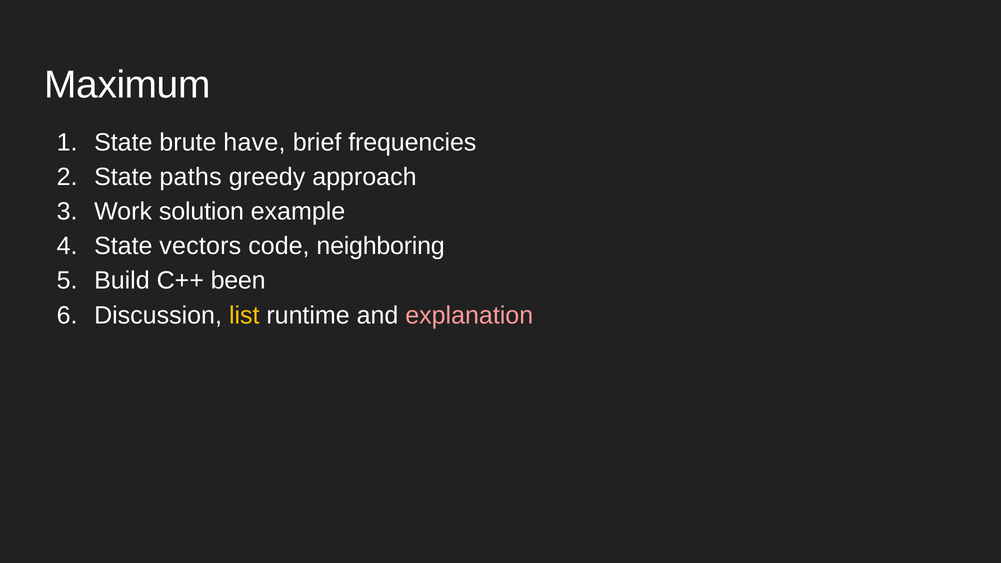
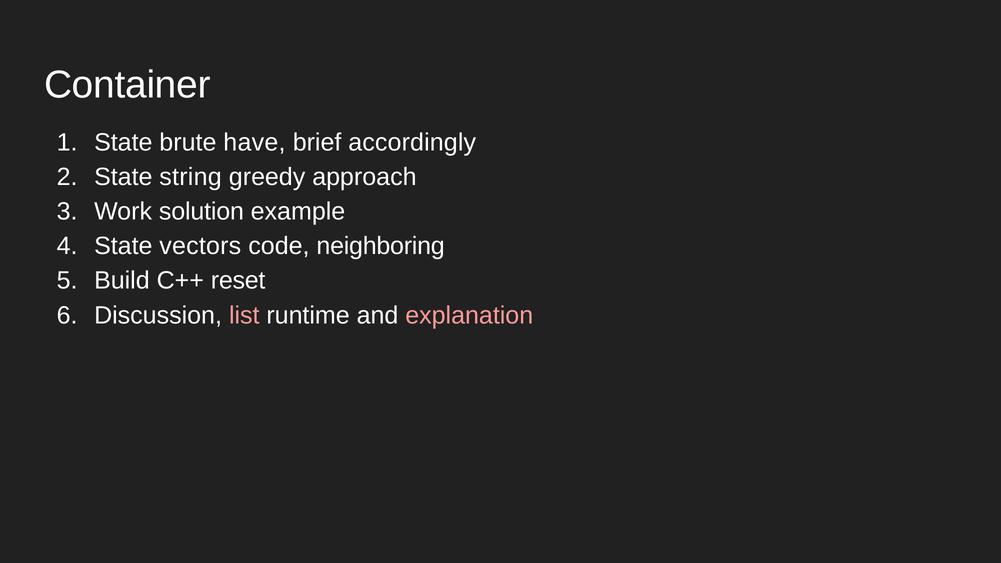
Maximum: Maximum -> Container
frequencies: frequencies -> accordingly
paths: paths -> string
been: been -> reset
list colour: yellow -> pink
